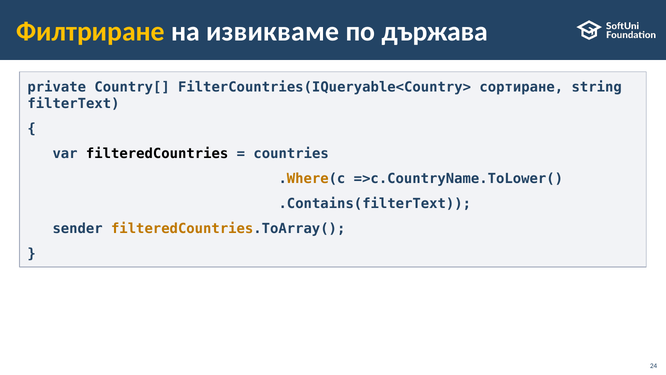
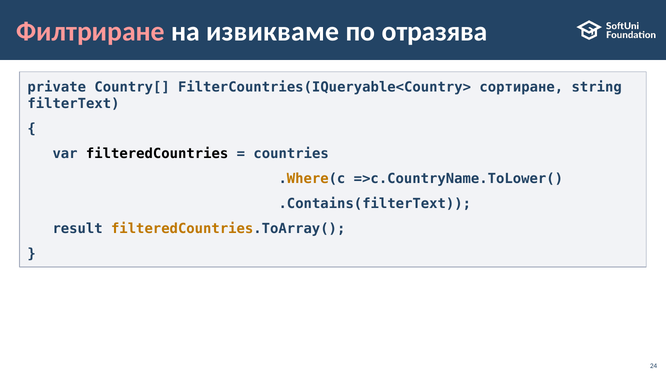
Филтриране colour: yellow -> pink
държава: държава -> отразява
sender: sender -> result
